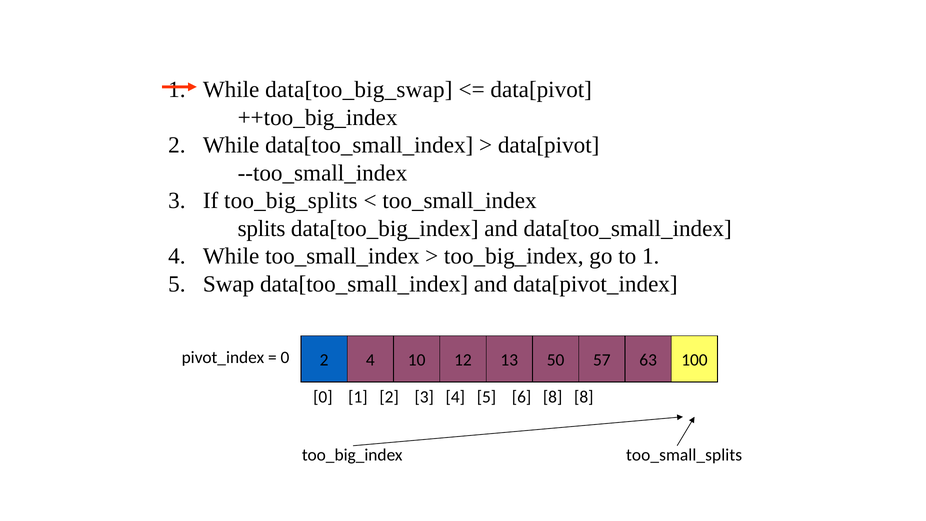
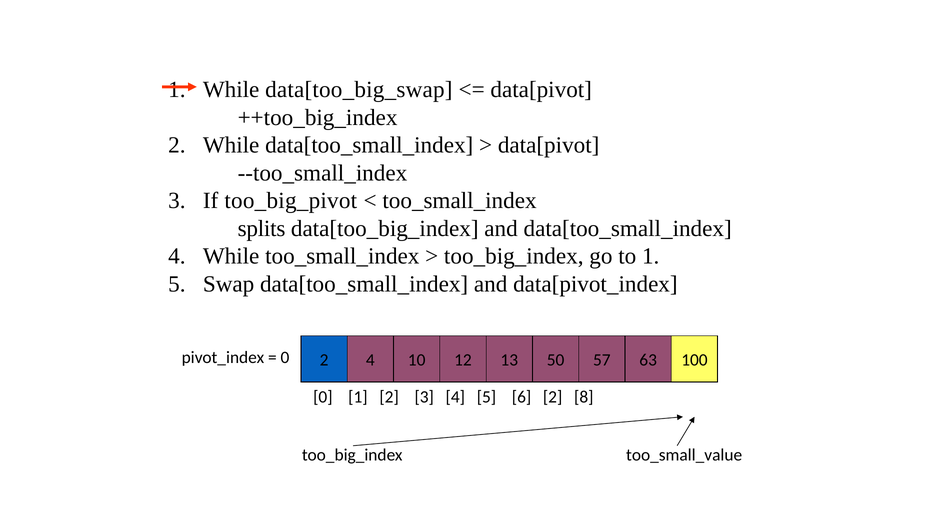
too_big_splits: too_big_splits -> too_big_pivot
6 8: 8 -> 2
too_small_splits: too_small_splits -> too_small_value
